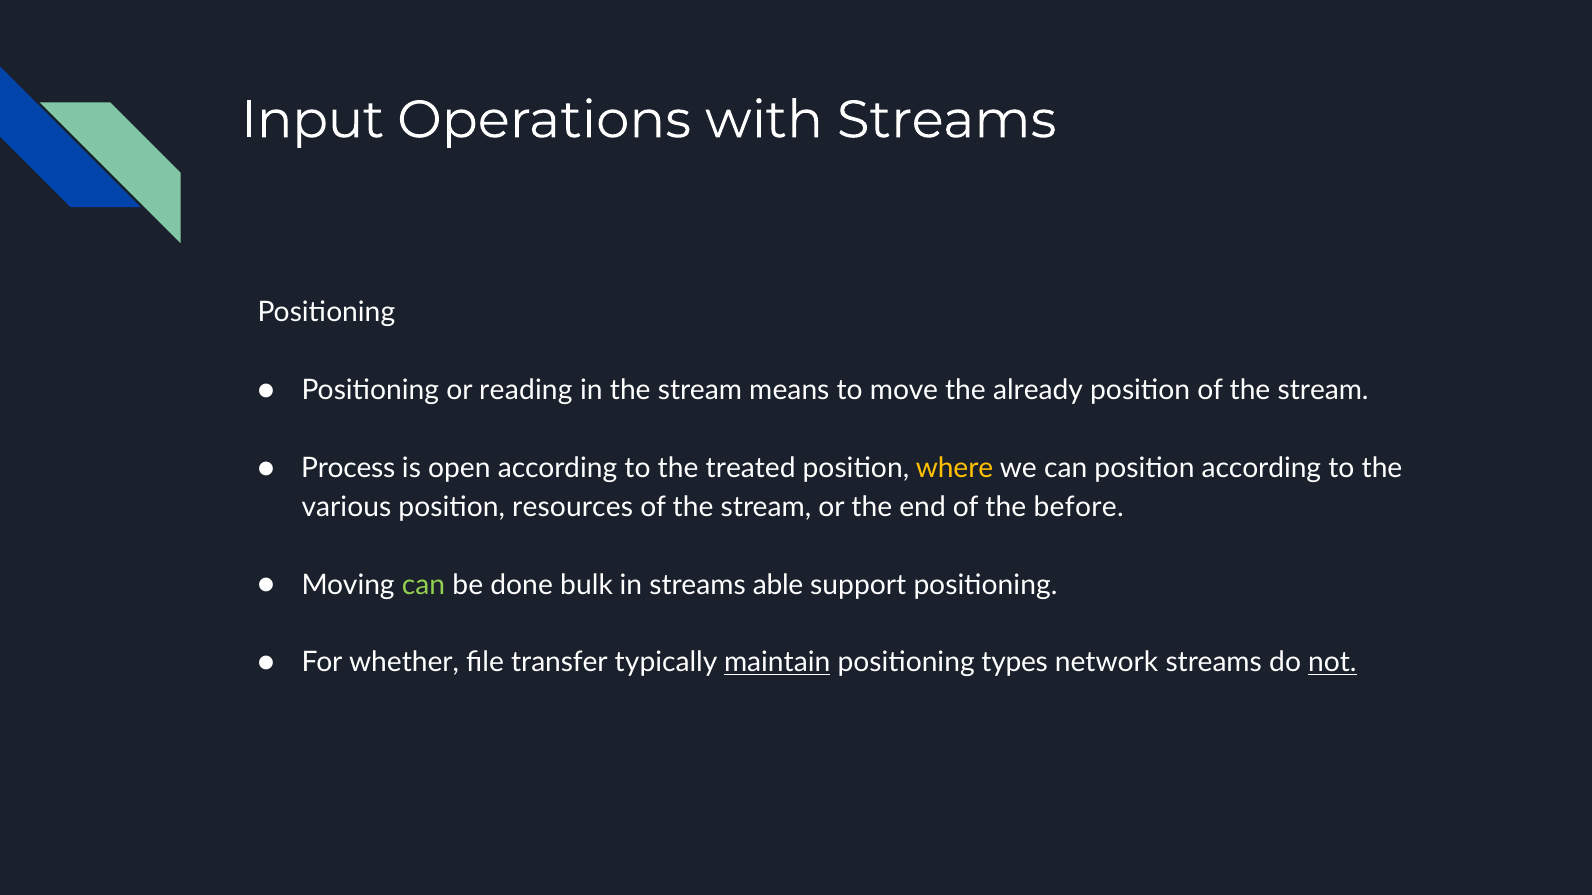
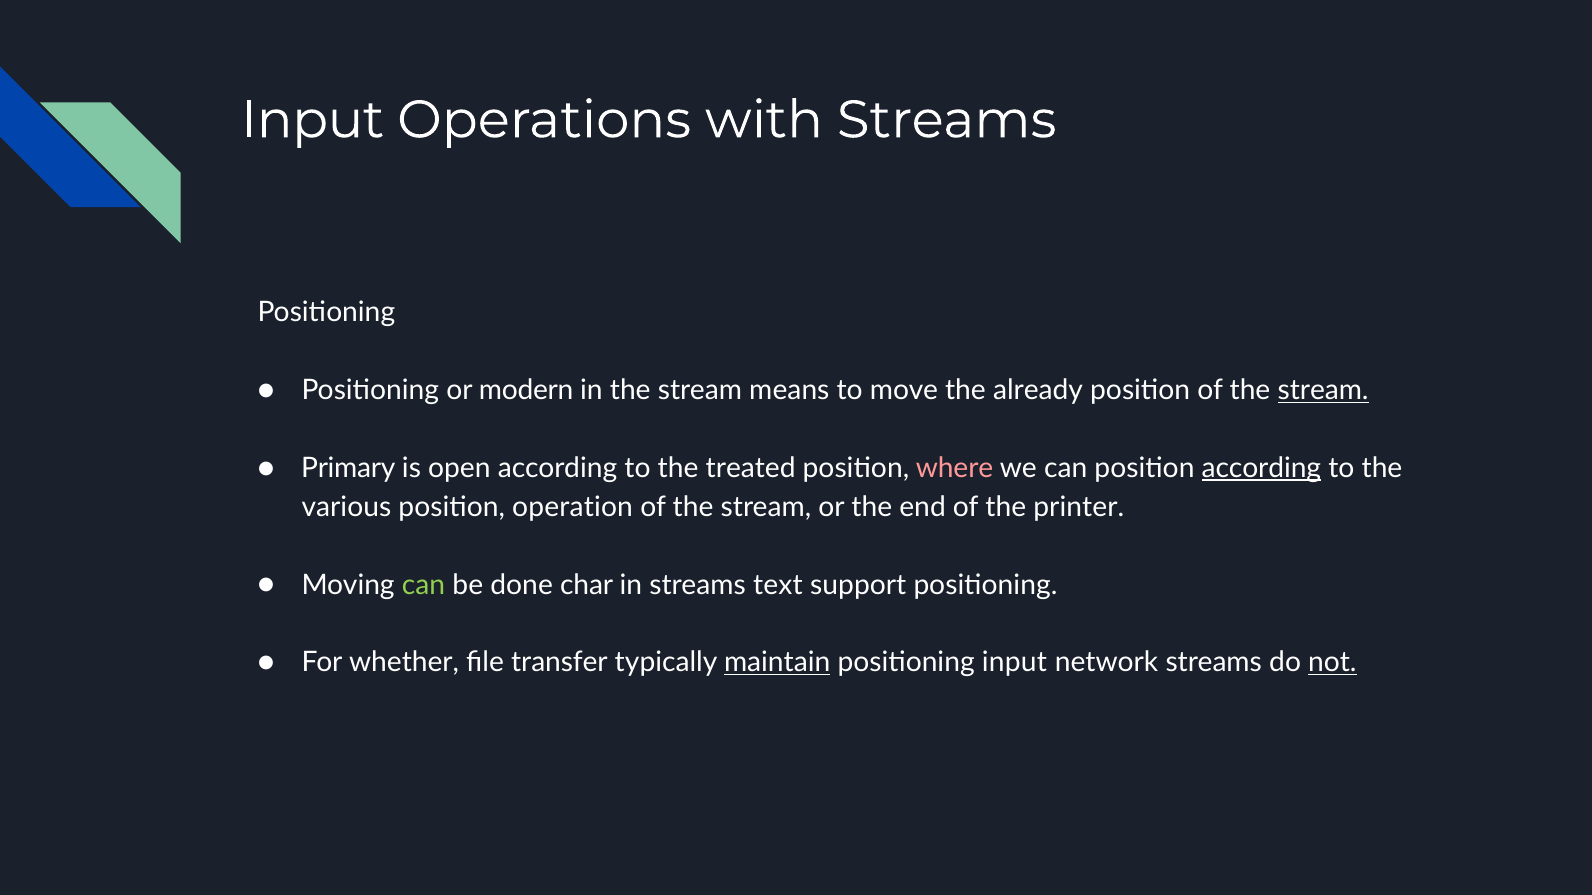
reading: reading -> modern
stream at (1323, 391) underline: none -> present
Process: Process -> Primary
where colour: yellow -> pink
according at (1261, 468) underline: none -> present
resources: resources -> operation
before: before -> printer
bulk: bulk -> char
able: able -> text
positioning types: types -> input
